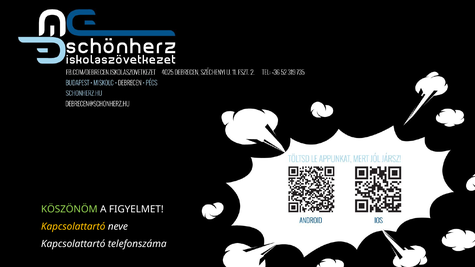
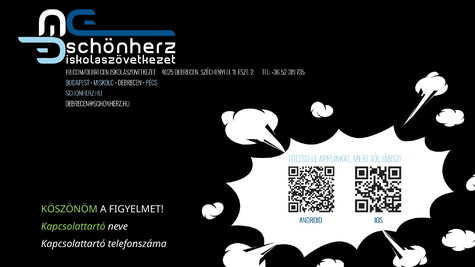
Kapcsolattartó at (73, 227) colour: yellow -> light green
